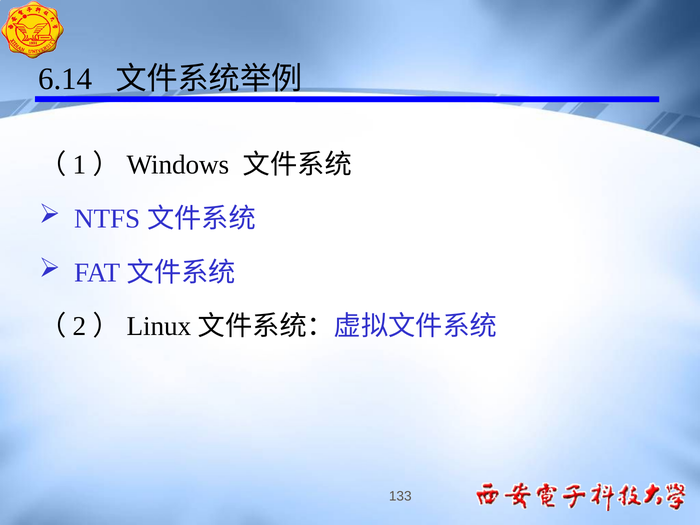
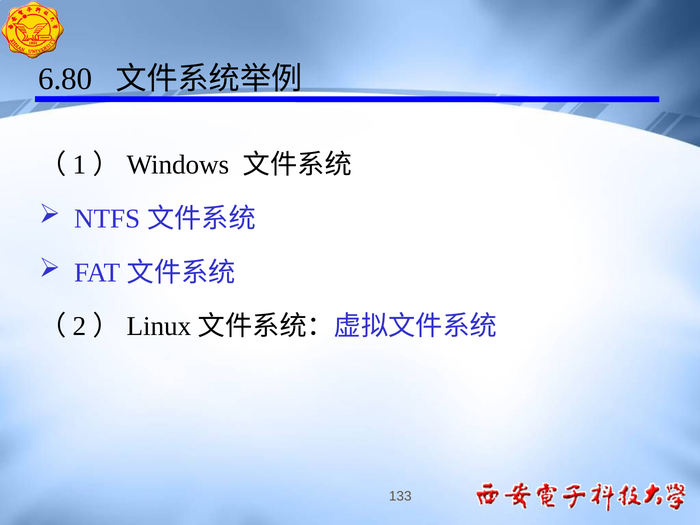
6.14: 6.14 -> 6.80
